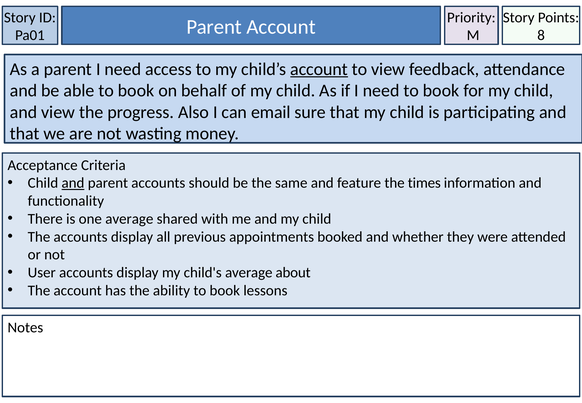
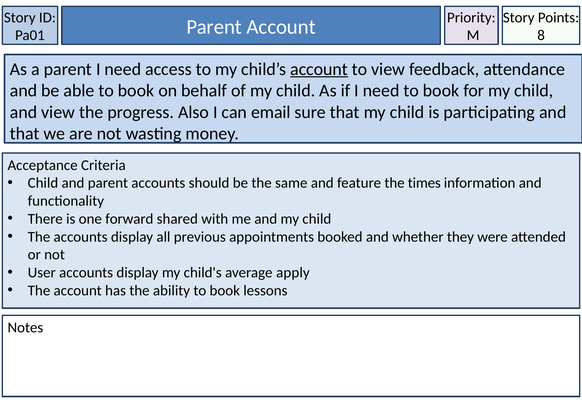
and at (73, 183) underline: present -> none
one average: average -> forward
about: about -> apply
